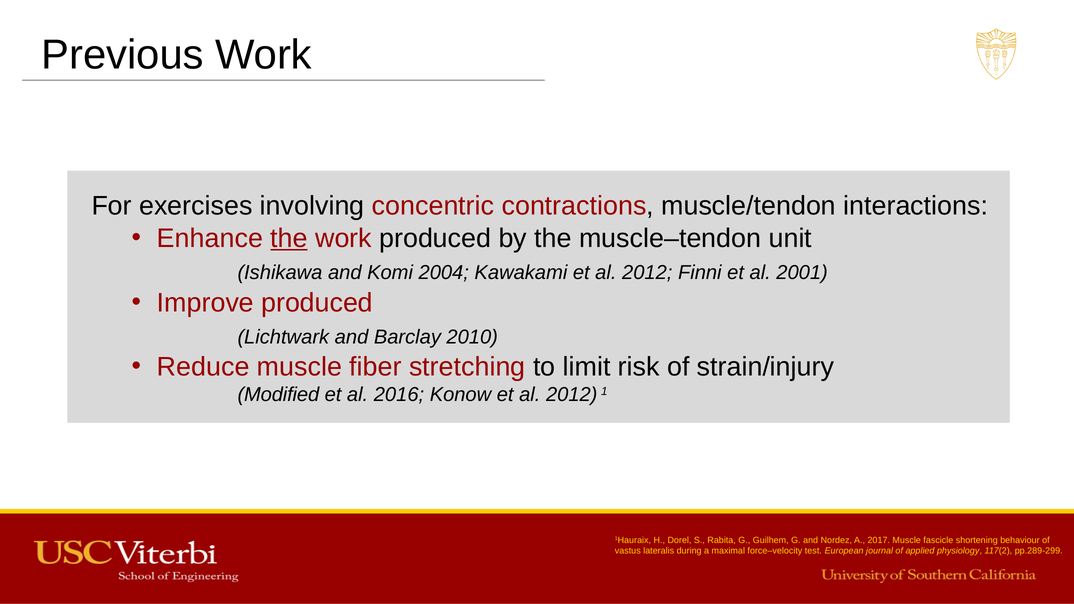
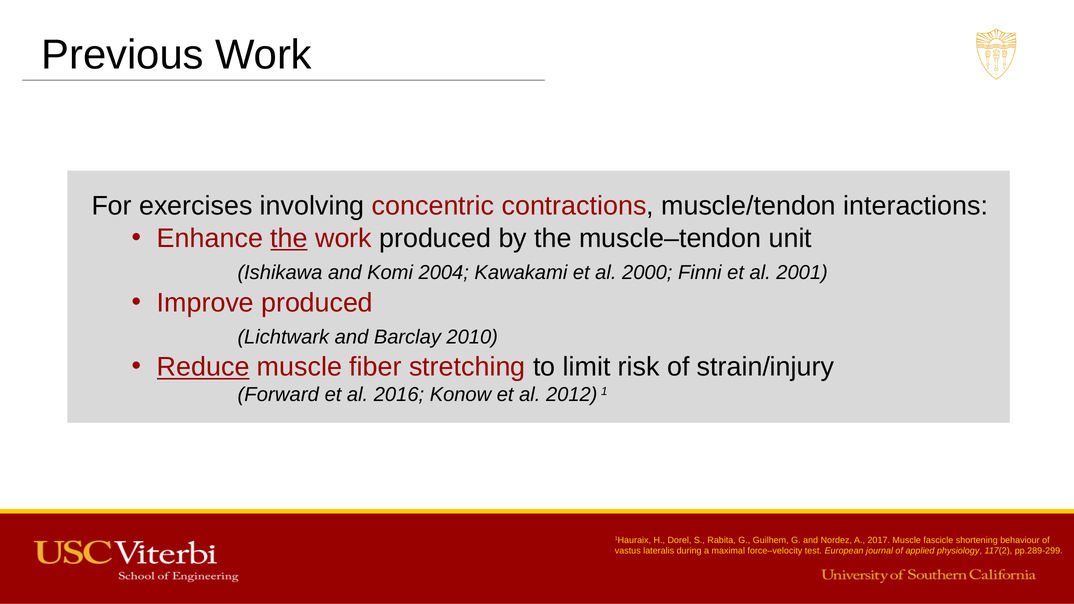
Kawakami et al 2012: 2012 -> 2000
Reduce underline: none -> present
Modified: Modified -> Forward
